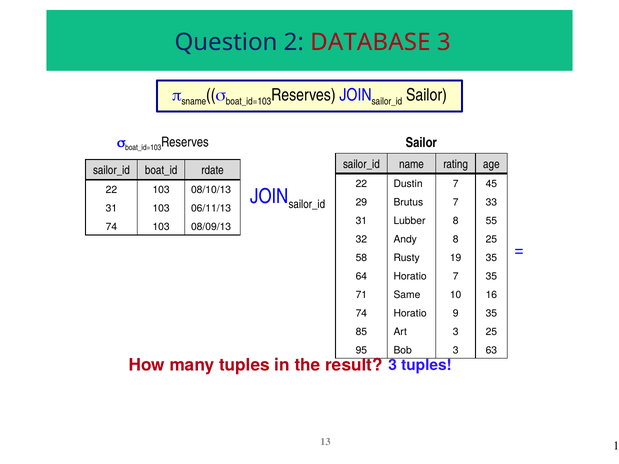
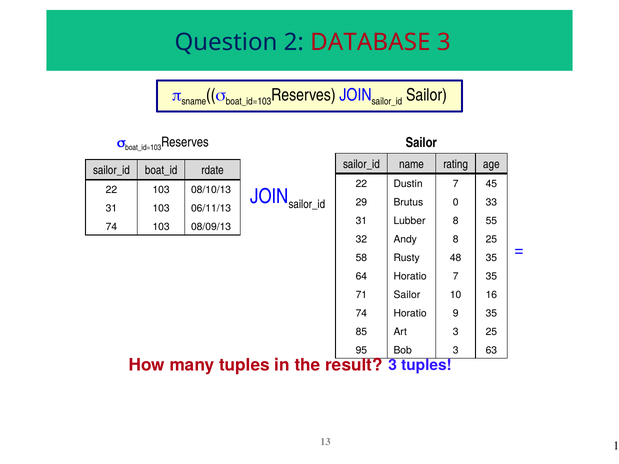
Brutus 7: 7 -> 0
19: 19 -> 48
71 Same: Same -> Sailor
